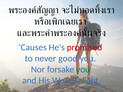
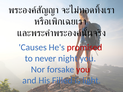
good: good -> night
you at (83, 70) colour: green -> red
Were: Were -> Filled
